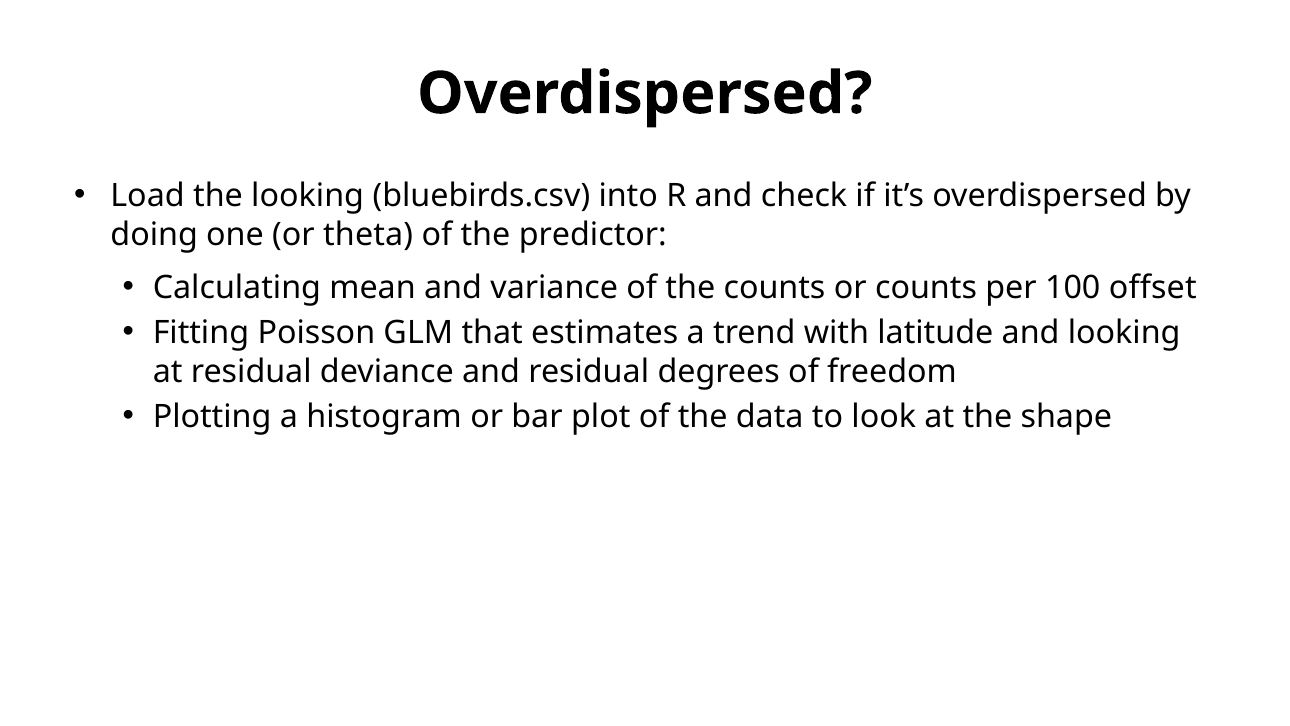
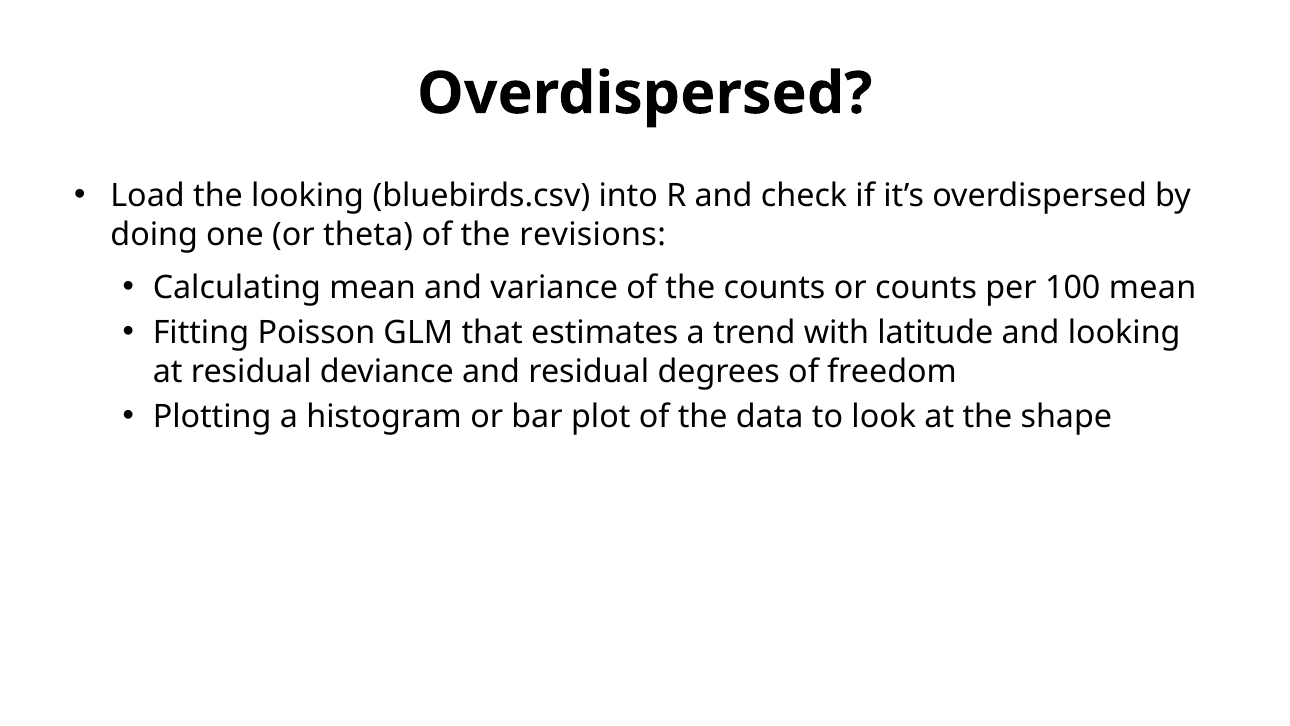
predictor: predictor -> revisions
100 offset: offset -> mean
